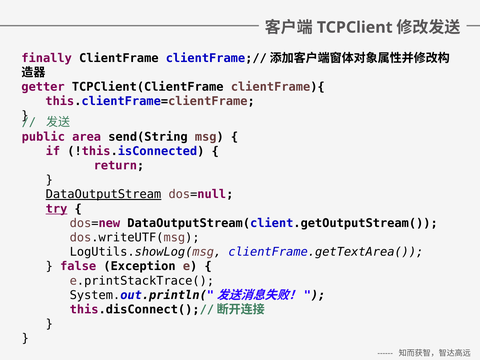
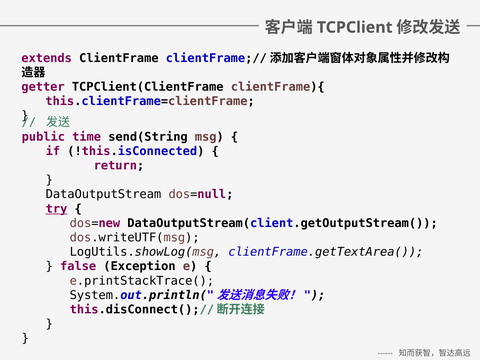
finally: finally -> extends
area: area -> time
DataOutputStream underline: present -> none
